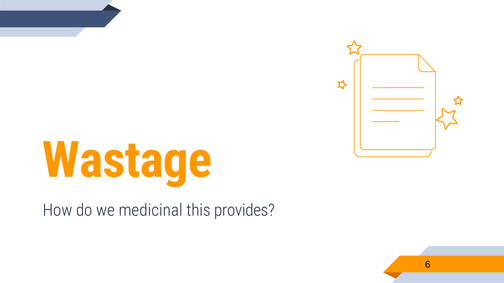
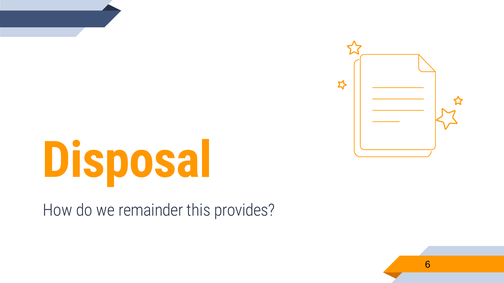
Wastage: Wastage -> Disposal
medicinal: medicinal -> remainder
